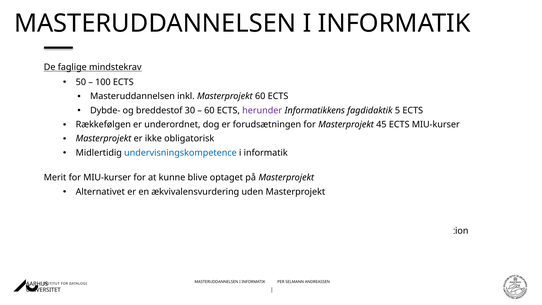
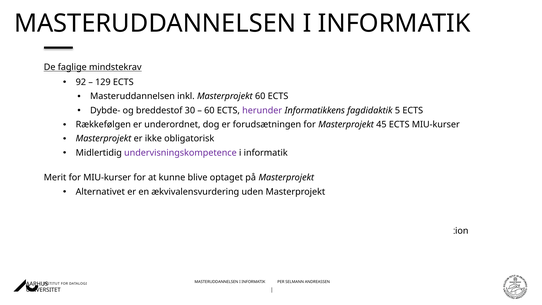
50: 50 -> 92
100: 100 -> 129
undervisningskompetence colour: blue -> purple
